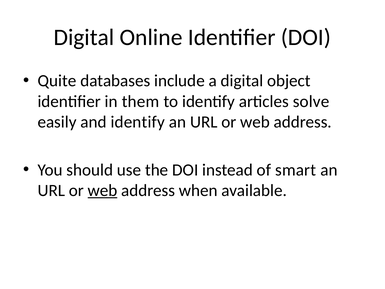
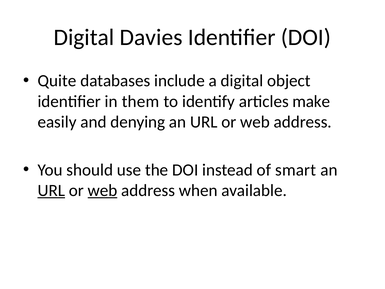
Online: Online -> Davies
solve: solve -> make
and identify: identify -> denying
URL at (51, 190) underline: none -> present
